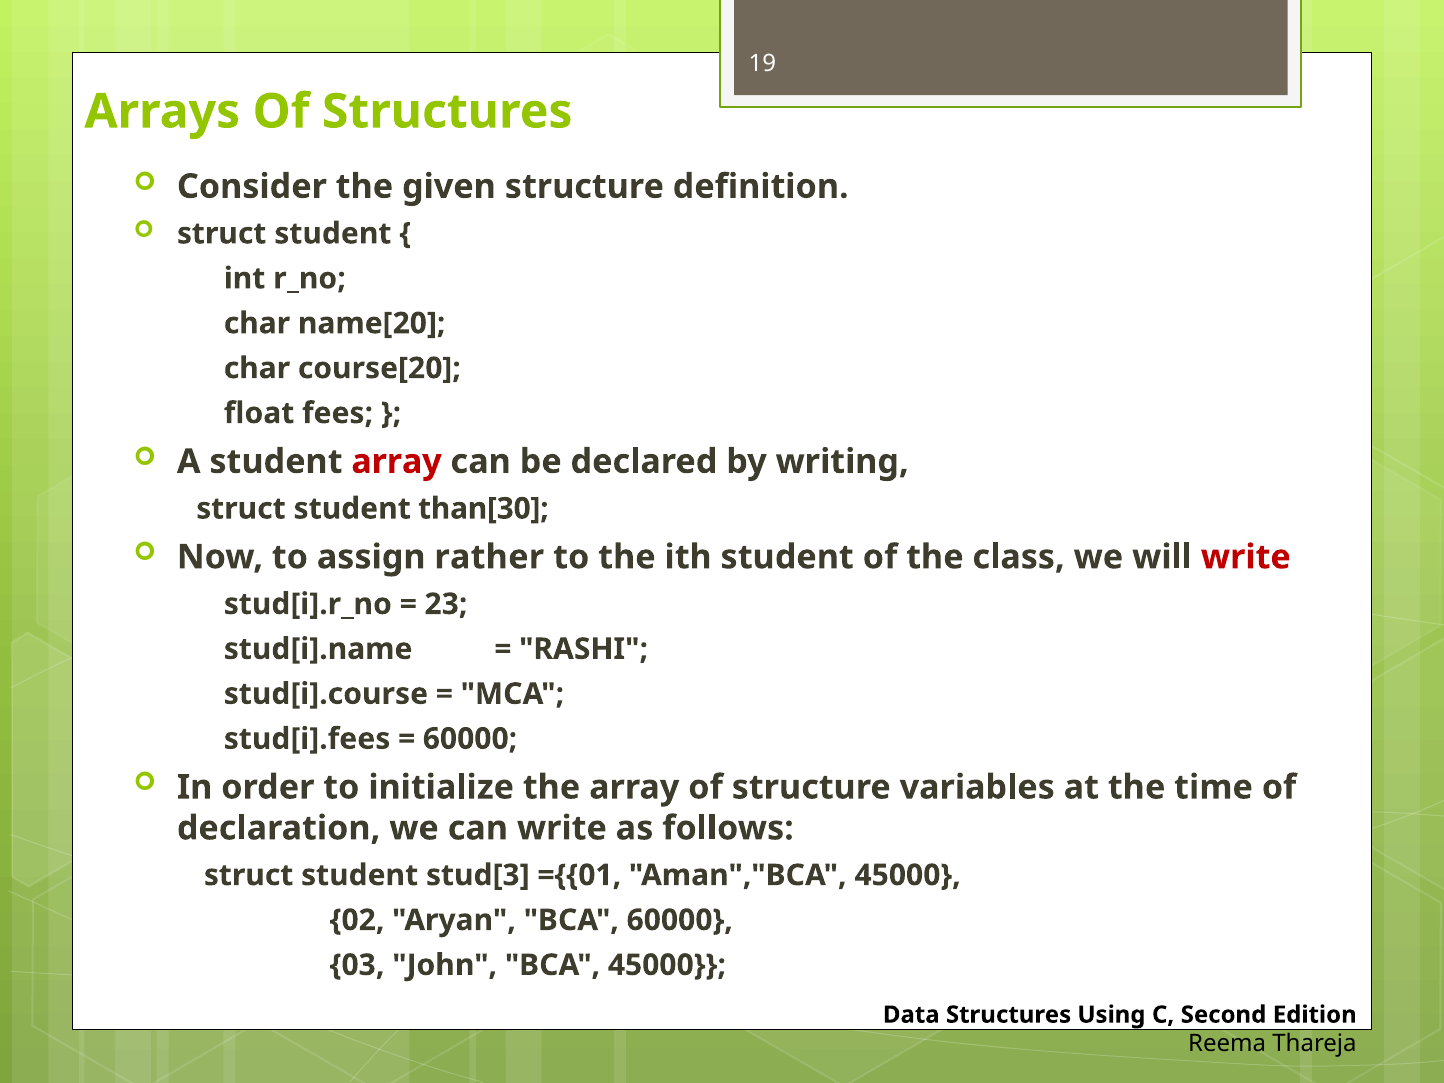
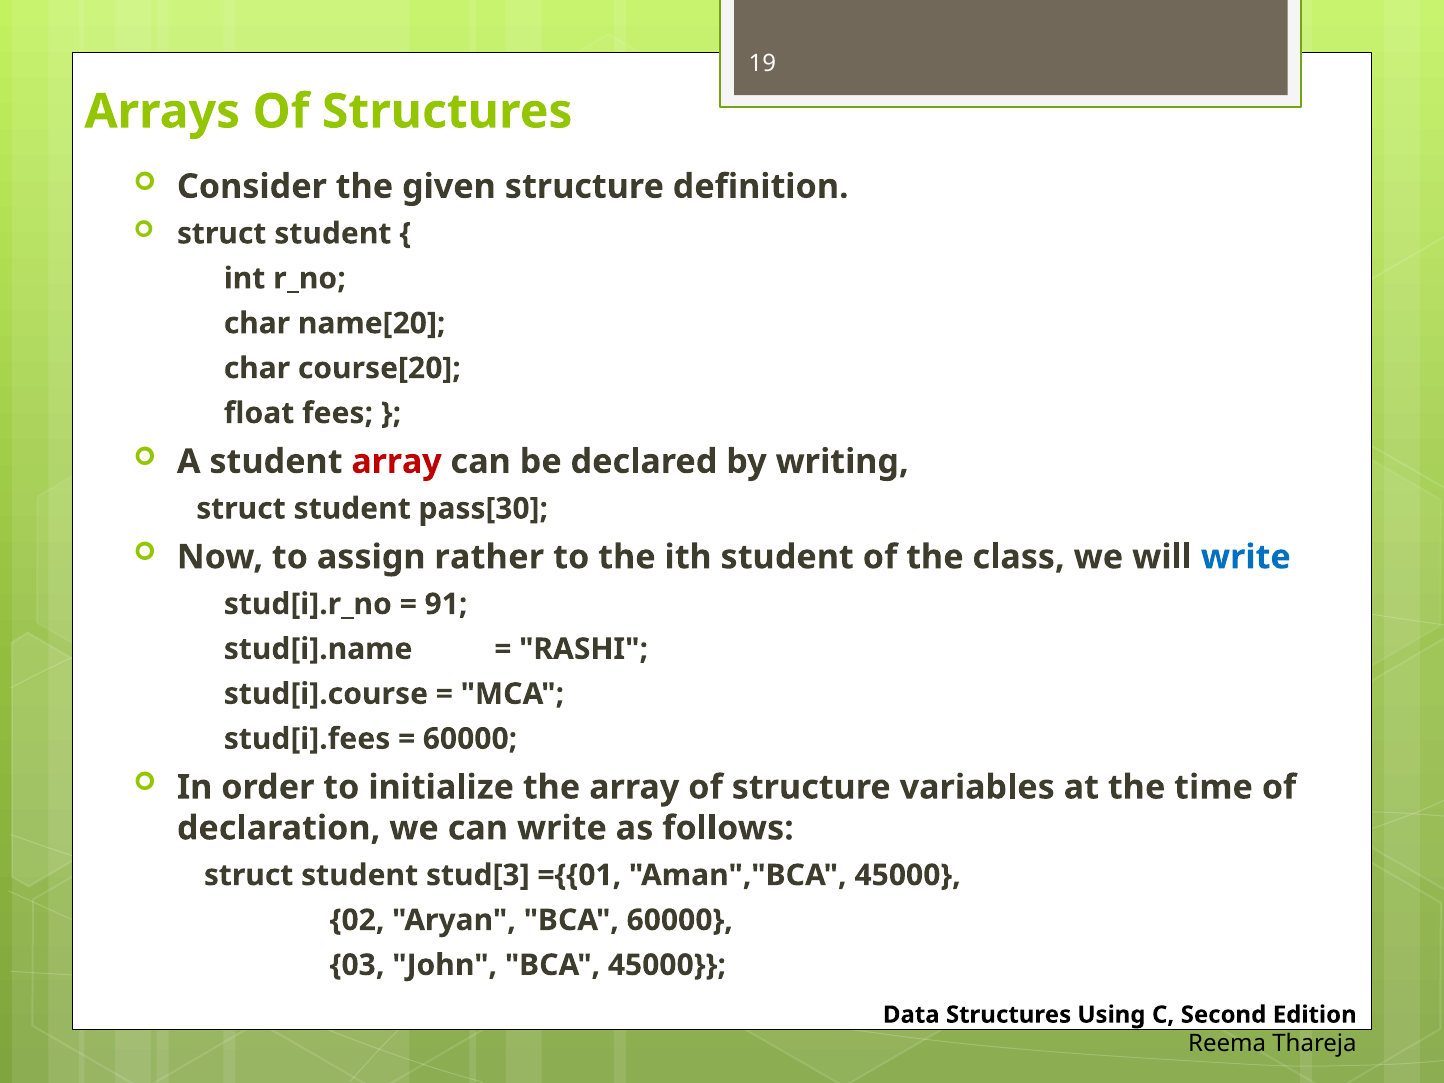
than[30: than[30 -> pass[30
write at (1246, 557) colour: red -> blue
23: 23 -> 91
